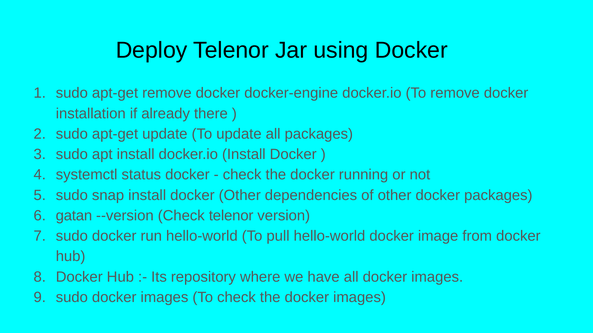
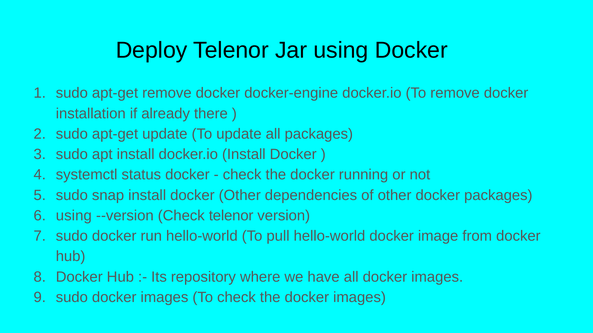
gatan at (74, 216): gatan -> using
